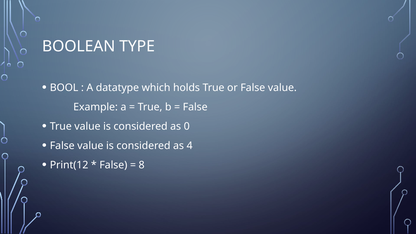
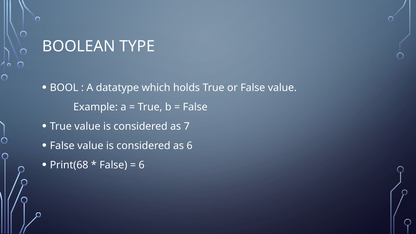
0: 0 -> 7
as 4: 4 -> 6
Print(12: Print(12 -> Print(68
8 at (142, 165): 8 -> 6
